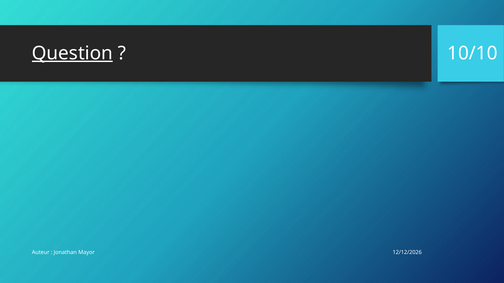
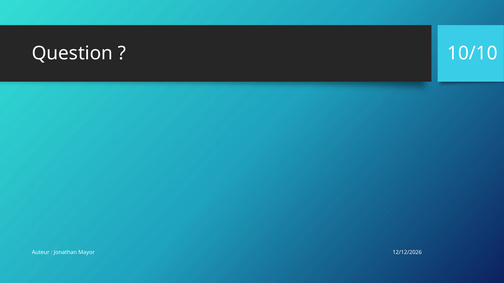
Question underline: present -> none
